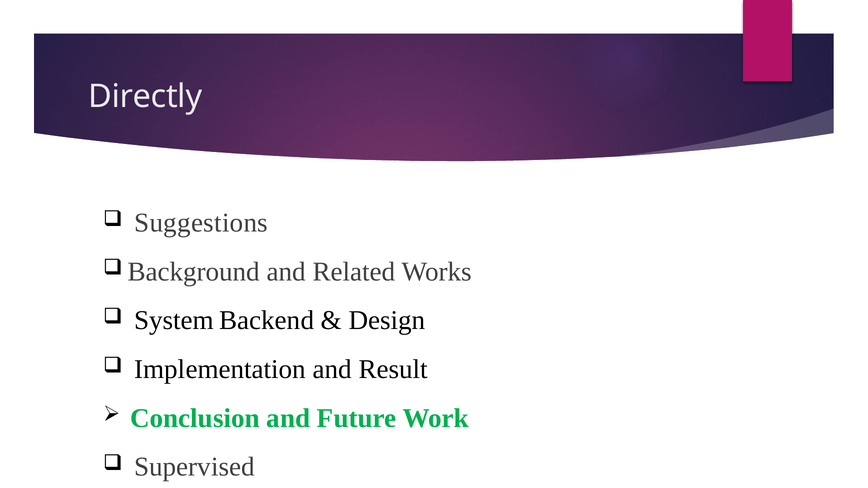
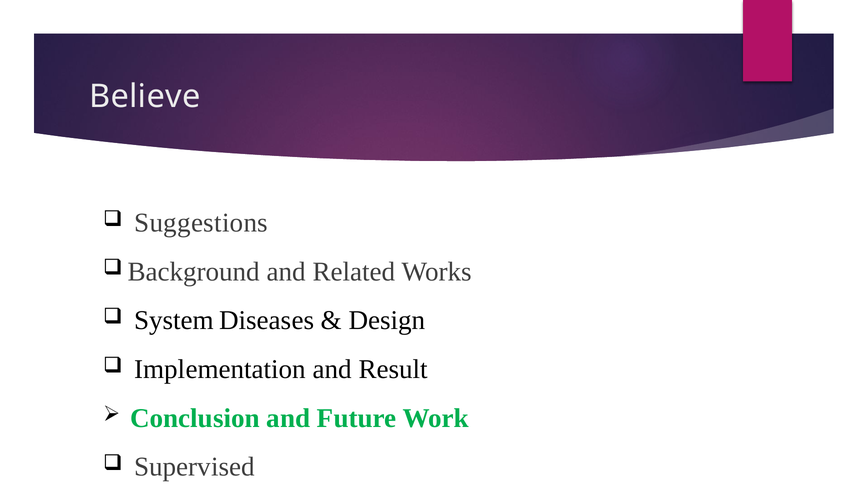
Directly: Directly -> Believe
Backend: Backend -> Diseases
